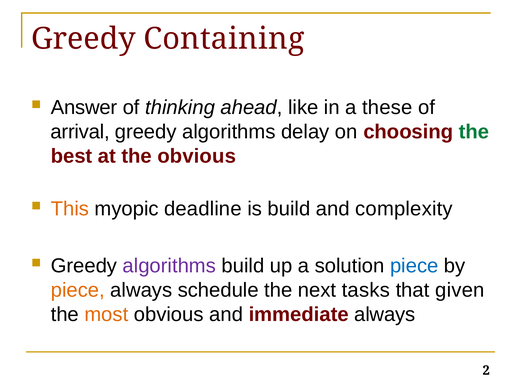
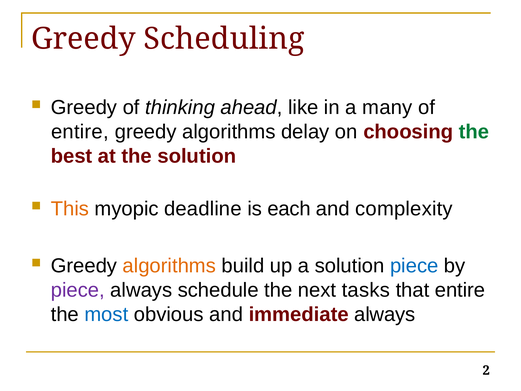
Containing: Containing -> Scheduling
Answer at (84, 107): Answer -> Greedy
these: these -> many
arrival at (80, 132): arrival -> entire
the obvious: obvious -> solution
is build: build -> each
algorithms at (169, 266) colour: purple -> orange
piece at (78, 290) colour: orange -> purple
that given: given -> entire
most colour: orange -> blue
